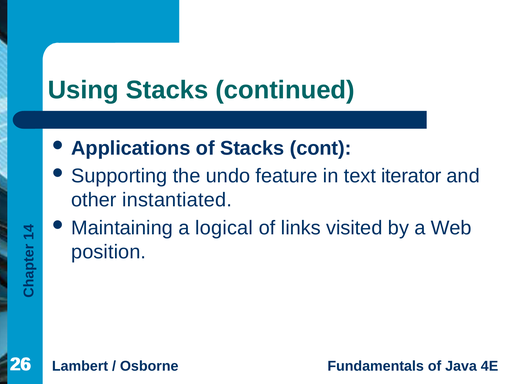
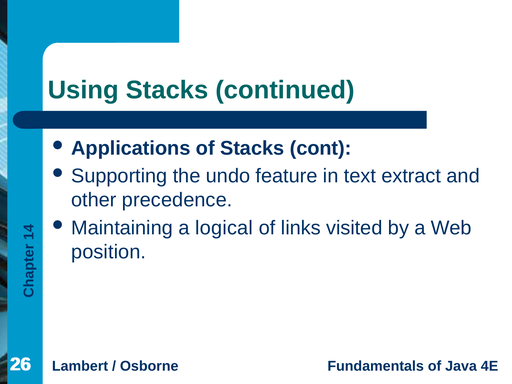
iterator: iterator -> extract
instantiated: instantiated -> precedence
